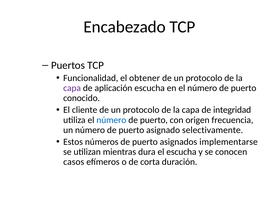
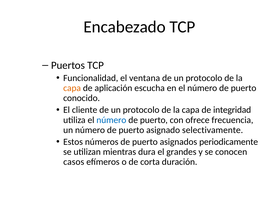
obtener: obtener -> ventana
capa at (72, 88) colour: purple -> orange
origen: origen -> ofrece
implementarse: implementarse -> periodicamente
el escucha: escucha -> grandes
